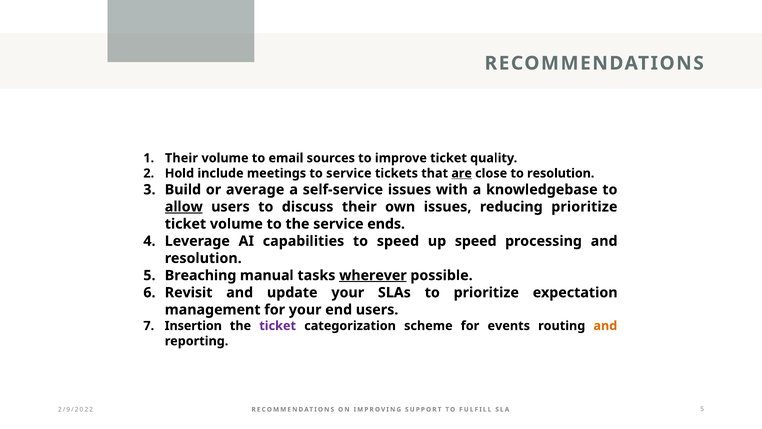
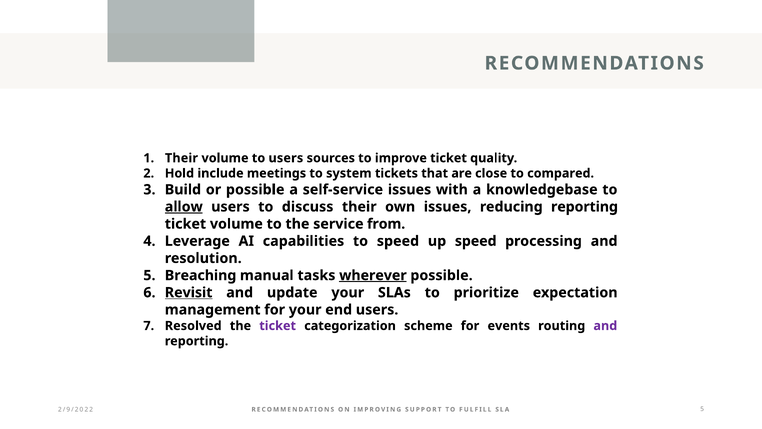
to email: email -> users
to service: service -> system
are underline: present -> none
to resolution: resolution -> compared
or average: average -> possible
reducing prioritize: prioritize -> reporting
ends: ends -> from
Revisit underline: none -> present
Insertion: Insertion -> Resolved
and at (605, 326) colour: orange -> purple
